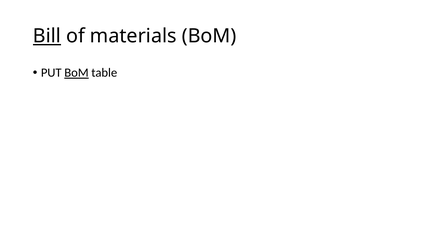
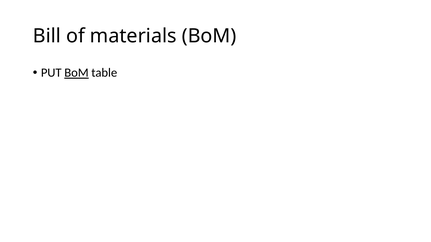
Bill underline: present -> none
